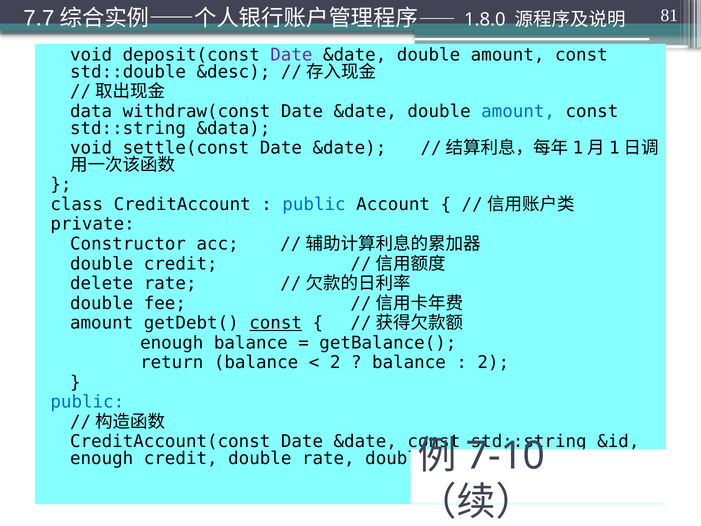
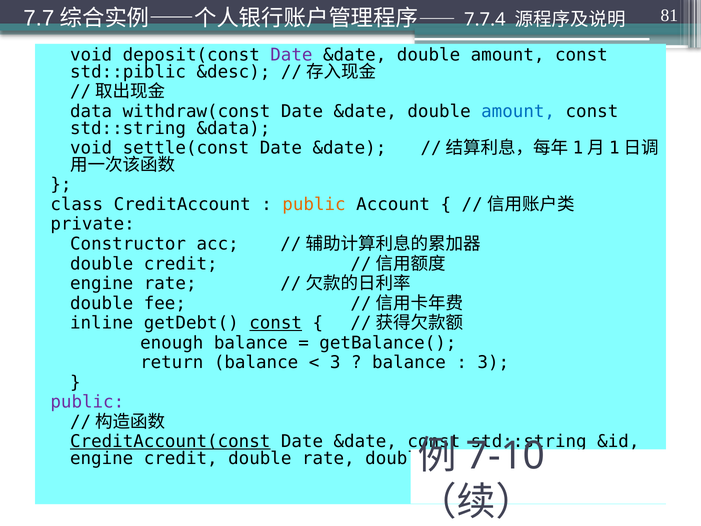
1.8.0: 1.8.0 -> 7.7.4
std::double: std::double -> std::piblic
public at (314, 204) colour: blue -> orange
delete at (102, 283): delete -> engine
amount at (102, 323): amount -> inline
2 at (335, 362): 2 -> 3
2 at (493, 362): 2 -> 3
public at (87, 402) colour: blue -> purple
CreditAccount(const underline: none -> present
enough at (102, 458): enough -> engine
